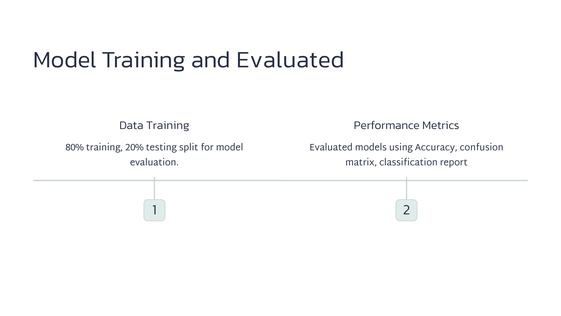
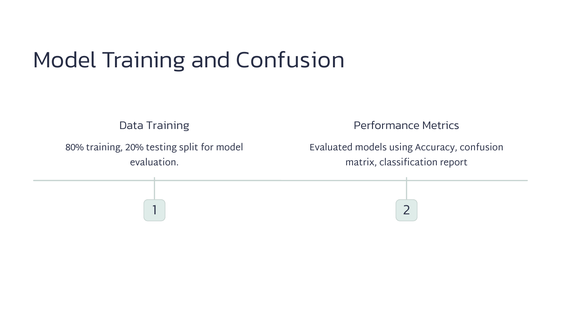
and Evaluated: Evaluated -> Confusion
